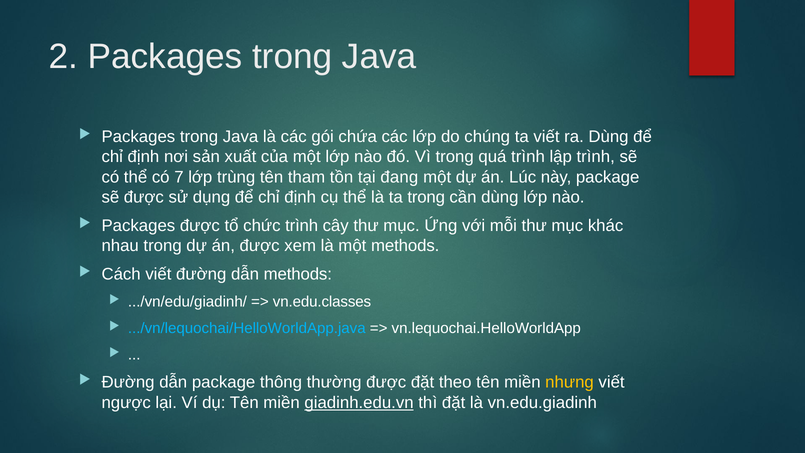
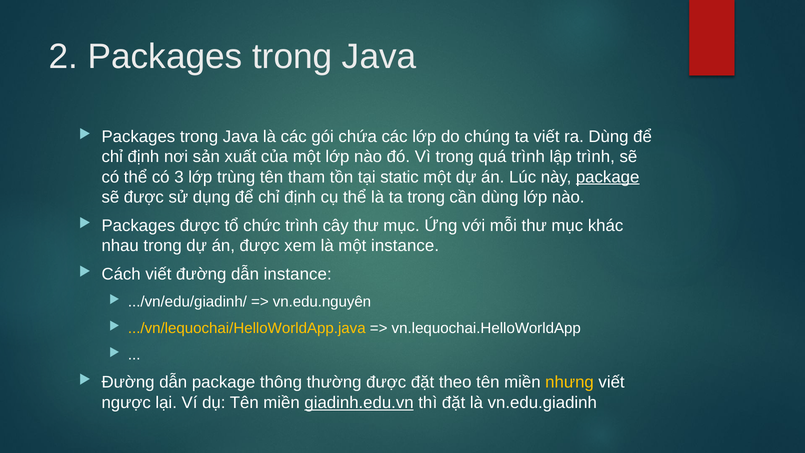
7: 7 -> 3
đang: đang -> static
package at (608, 177) underline: none -> present
một methods: methods -> instance
dẫn methods: methods -> instance
vn.edu.classes: vn.edu.classes -> vn.edu.nguyên
.../vn/lequochai/HelloWorldApp.java colour: light blue -> yellow
